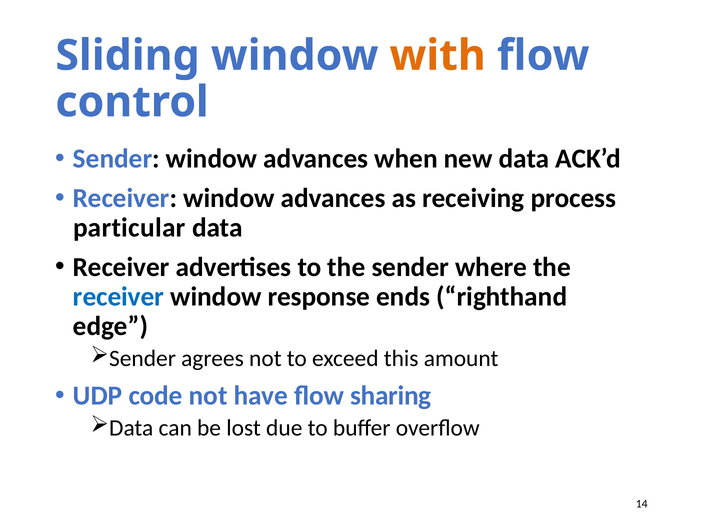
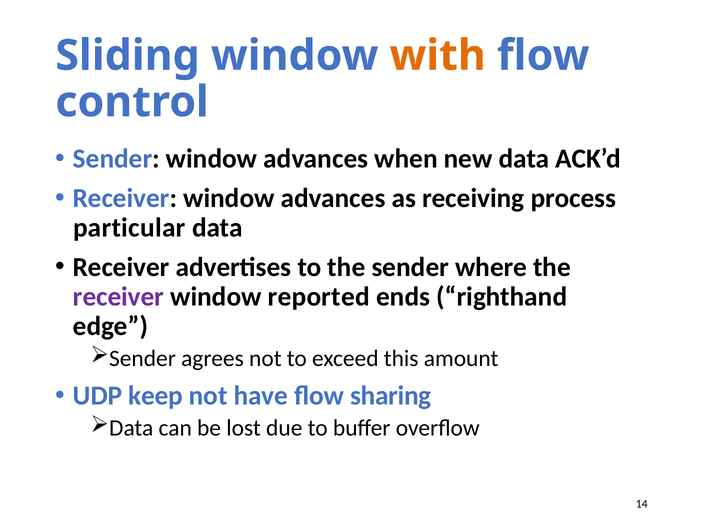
receiver at (118, 296) colour: blue -> purple
response: response -> reported
code: code -> keep
